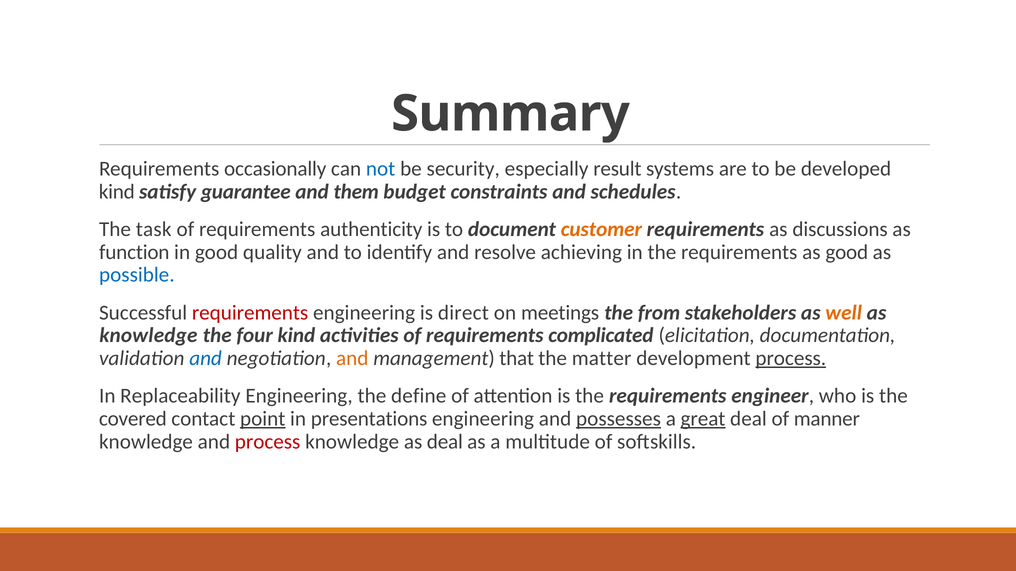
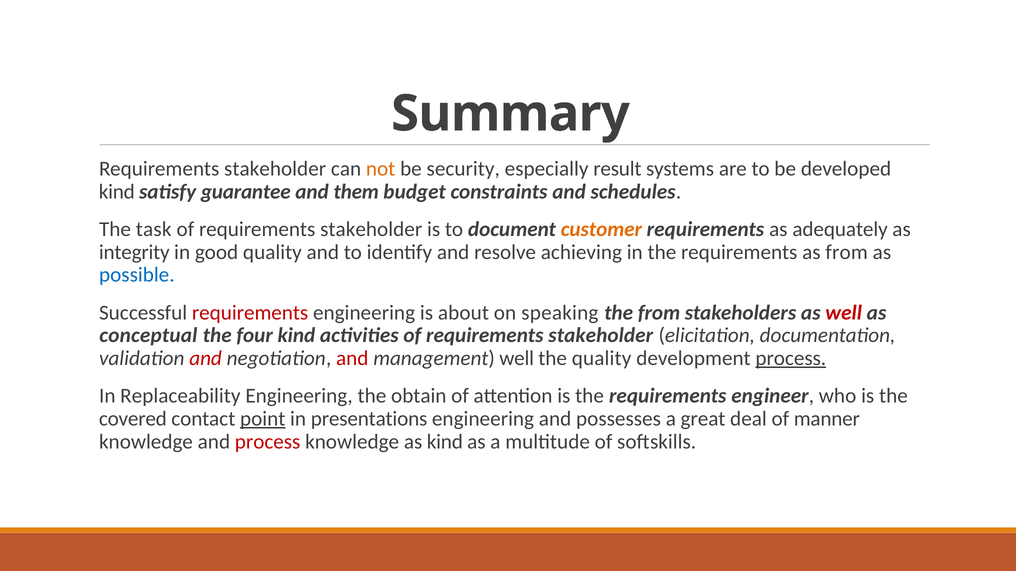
occasionally at (275, 169): occasionally -> stakeholder
not colour: blue -> orange
authenticity at (371, 229): authenticity -> stakeholder
discussions: discussions -> adequately
function: function -> integrity
as good: good -> from
direct: direct -> about
meetings: meetings -> speaking
well at (844, 313) colour: orange -> red
knowledge at (148, 336): knowledge -> conceptual
activities of requirements complicated: complicated -> stakeholder
and at (206, 359) colour: blue -> red
and at (352, 359) colour: orange -> red
management that: that -> well
the matter: matter -> quality
define: define -> obtain
possesses underline: present -> none
great underline: present -> none
as deal: deal -> kind
